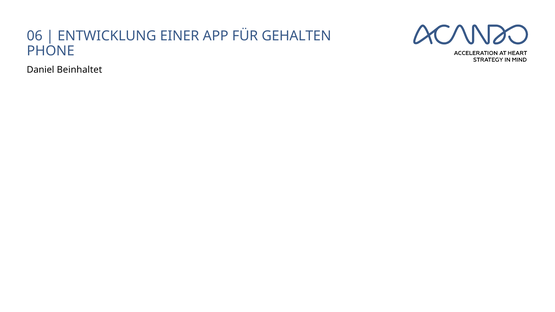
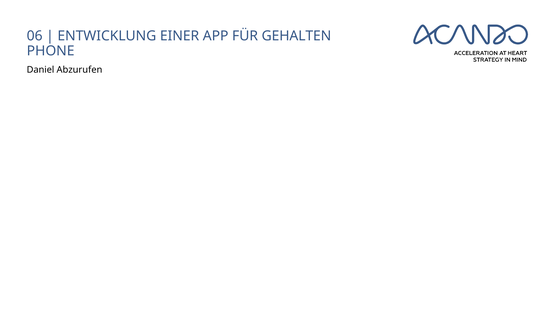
Beinhaltet: Beinhaltet -> Abzurufen
